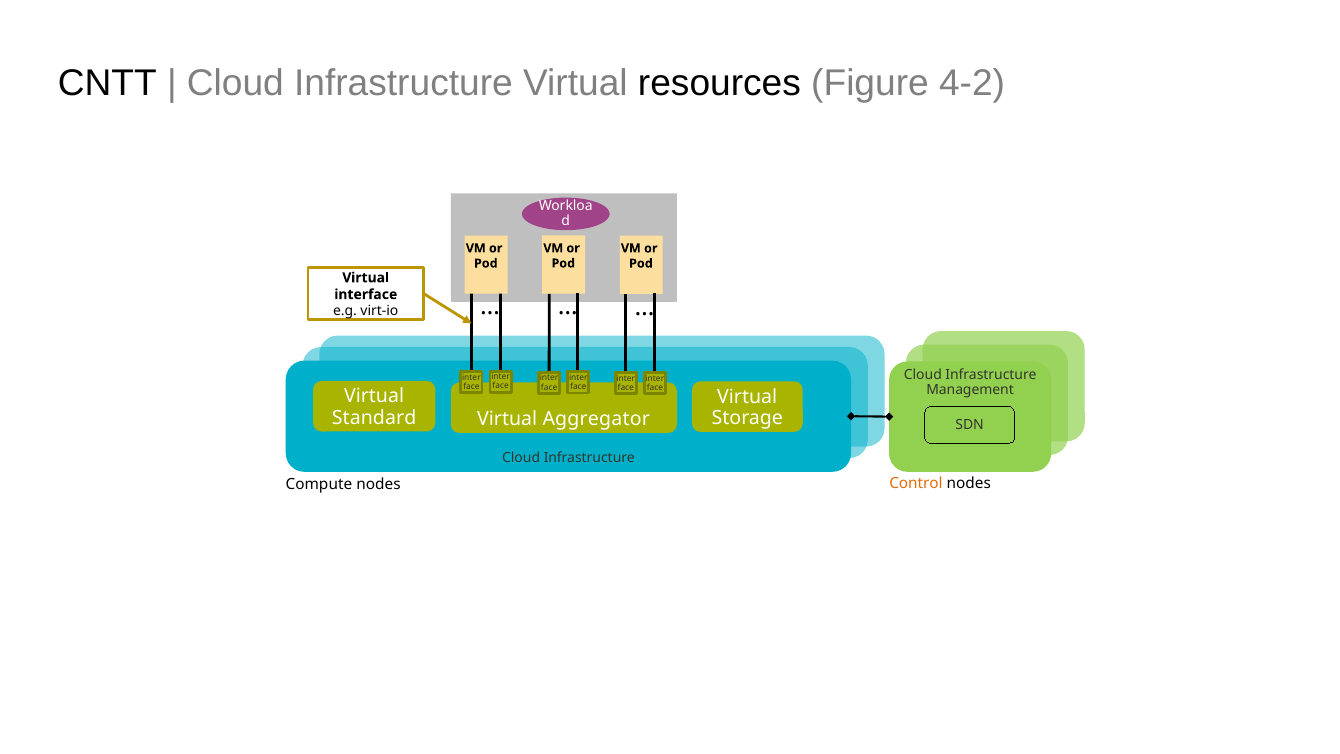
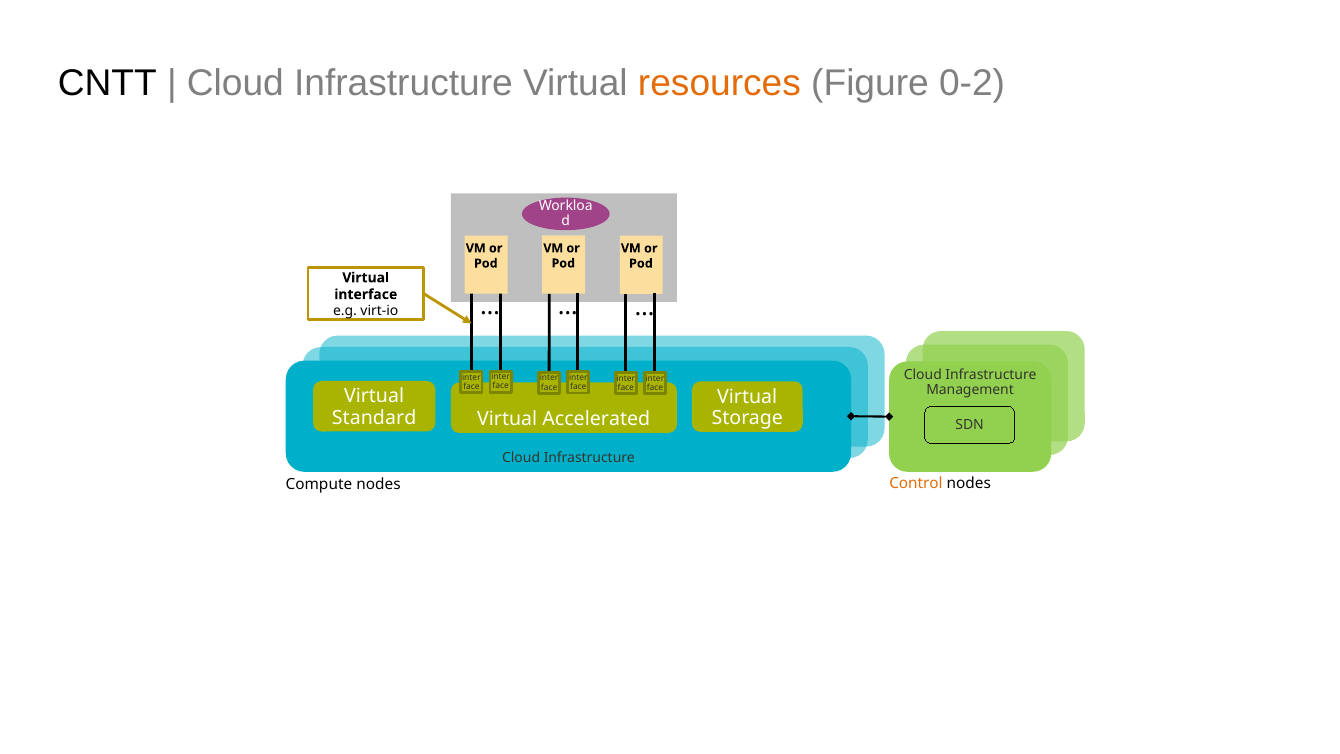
resources colour: black -> orange
4-2: 4-2 -> 0-2
Aggregator: Aggregator -> Accelerated
